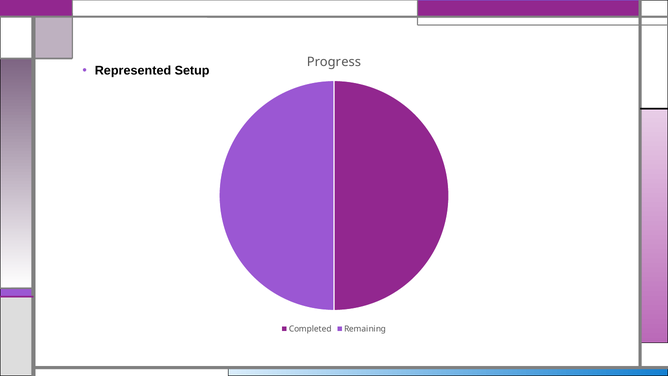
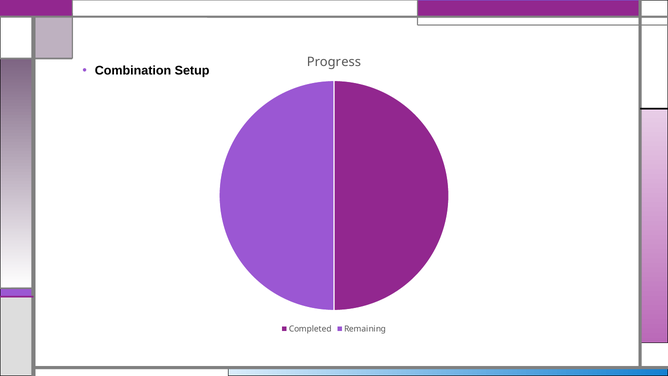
Represented: Represented -> Combination
